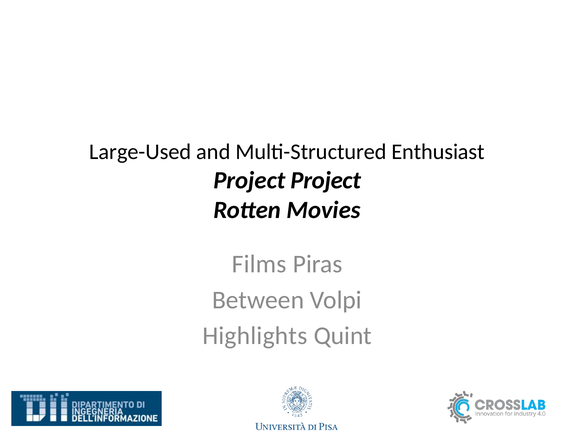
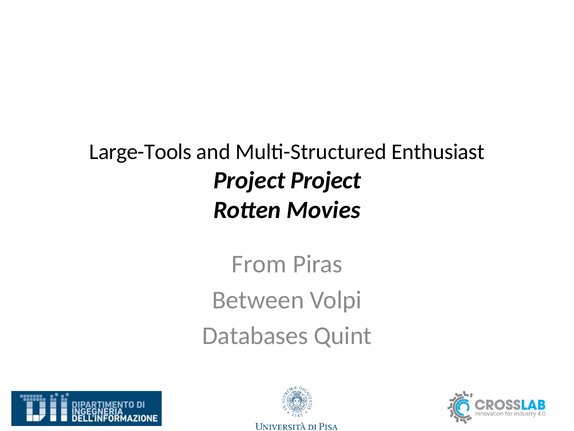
Large-Used: Large-Used -> Large-Tools
Films: Films -> From
Highlights: Highlights -> Databases
